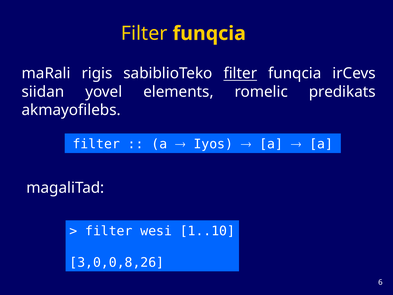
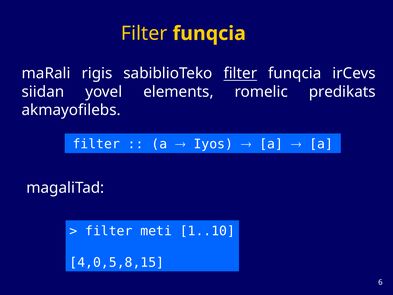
wesi: wesi -> meti
3,0,0,8,26: 3,0,0,8,26 -> 4,0,5,8,15
